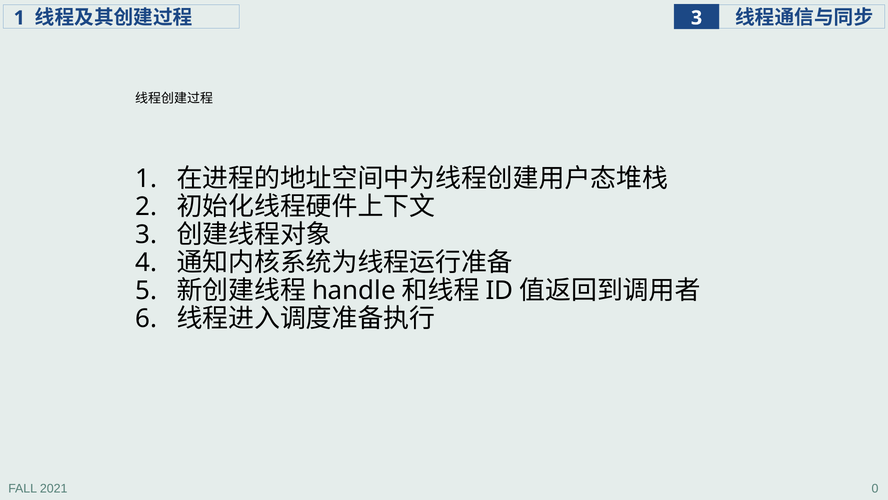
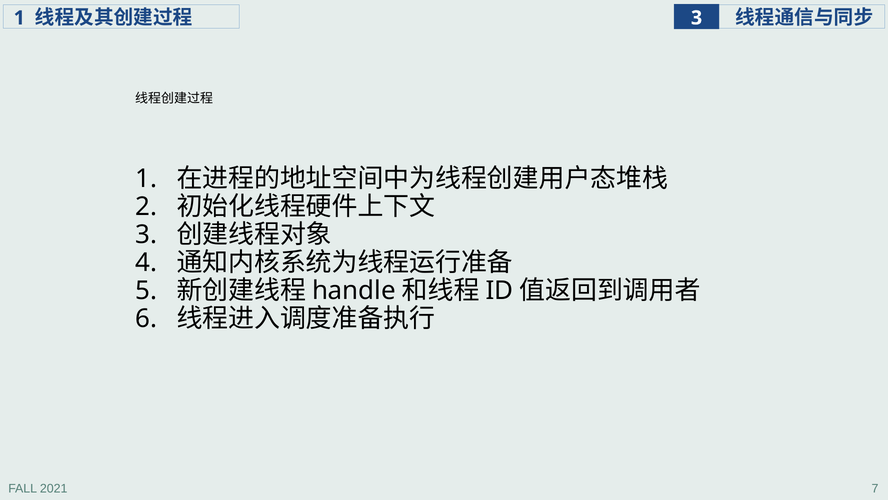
0: 0 -> 7
